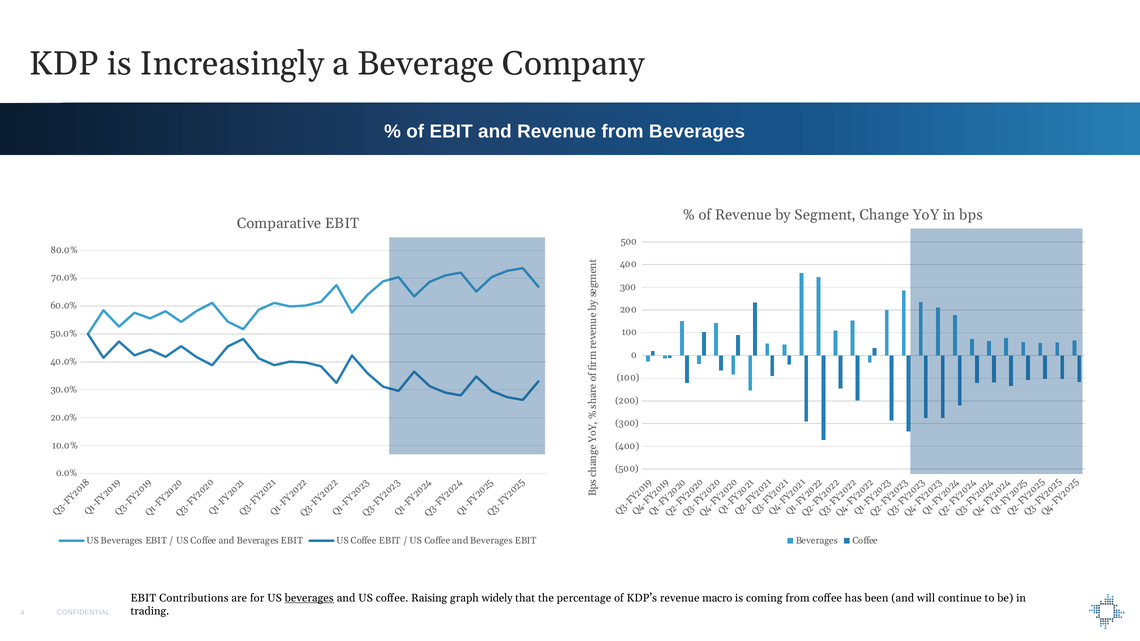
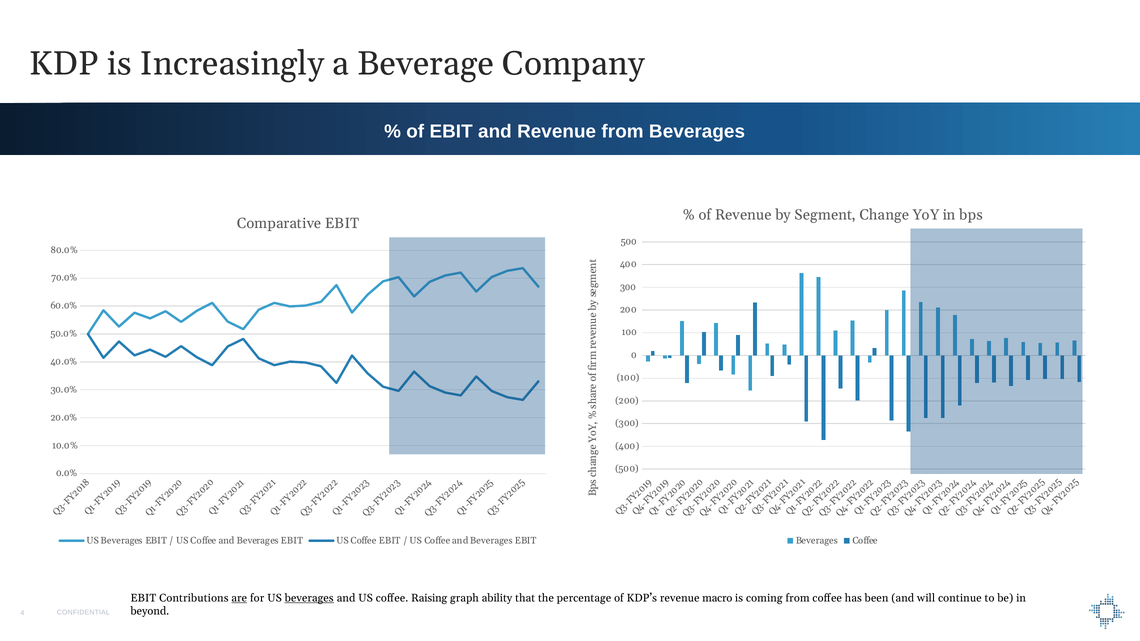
are underline: none -> present
widely: widely -> ability
trading: trading -> beyond
